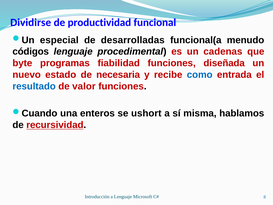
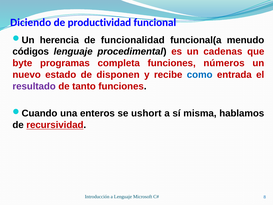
Dividirse: Dividirse -> Diciendo
especial: especial -> herencia
desarrolladas: desarrolladas -> funcionalidad
fiabilidad: fiabilidad -> completa
diseñada: diseñada -> números
necesaria: necesaria -> disponen
resultado colour: blue -> purple
valor: valor -> tanto
